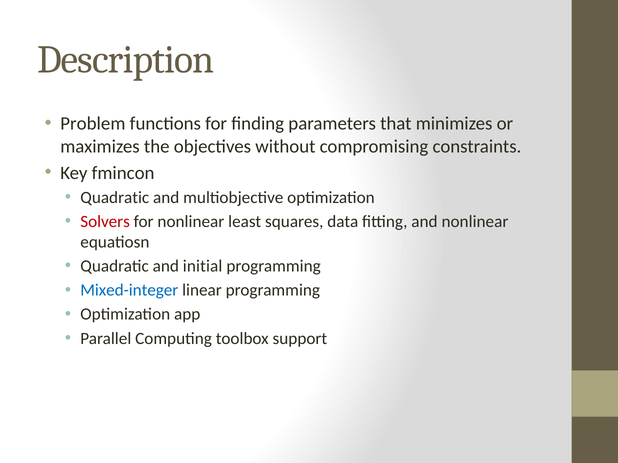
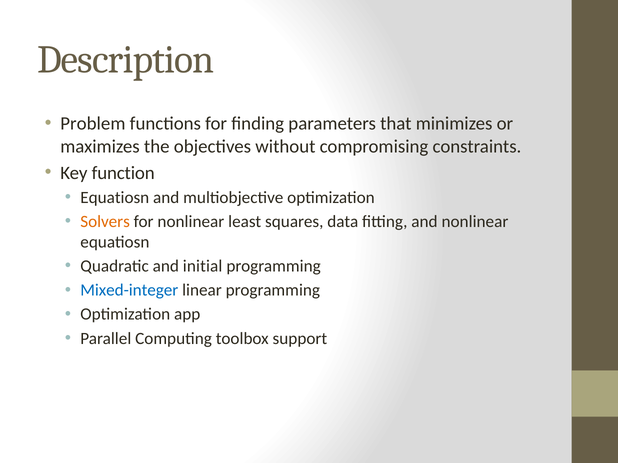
fmincon: fmincon -> function
Quadratic at (115, 198): Quadratic -> Equatiosn
Solvers colour: red -> orange
